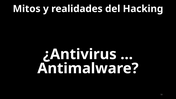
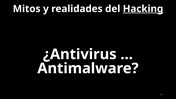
Hacking underline: none -> present
